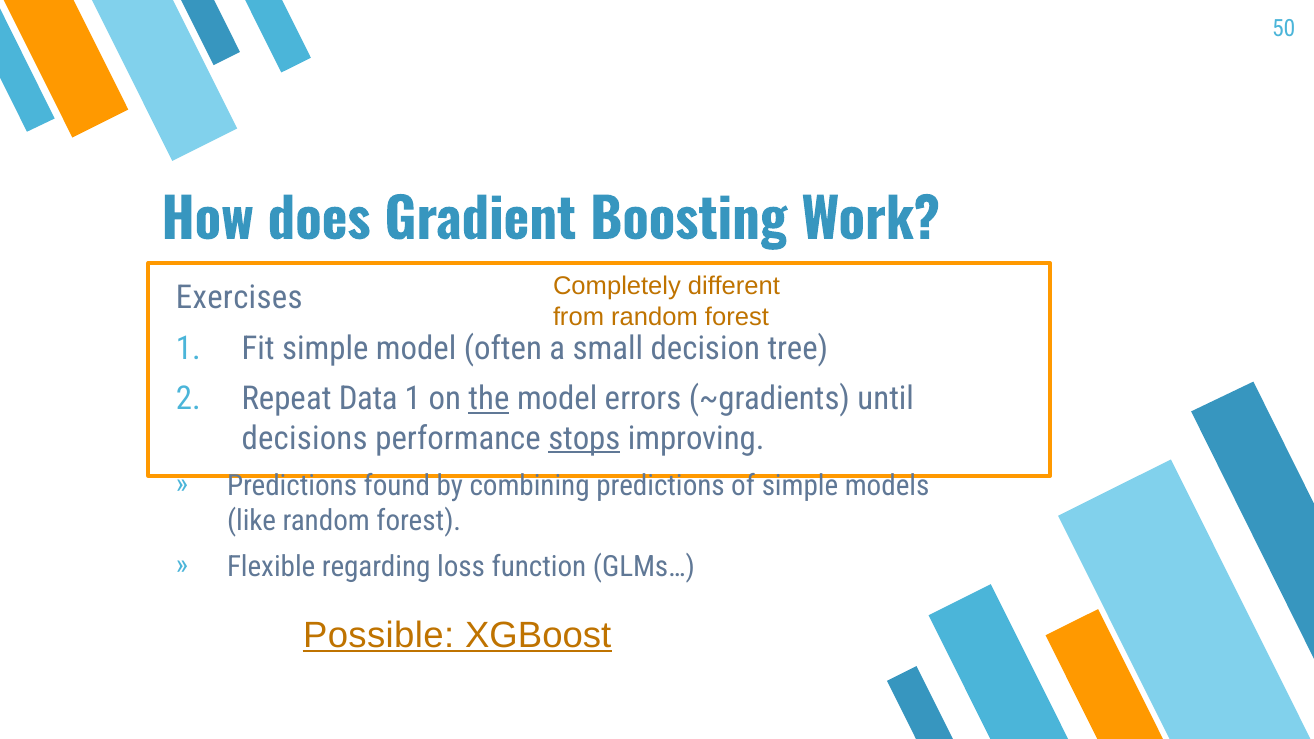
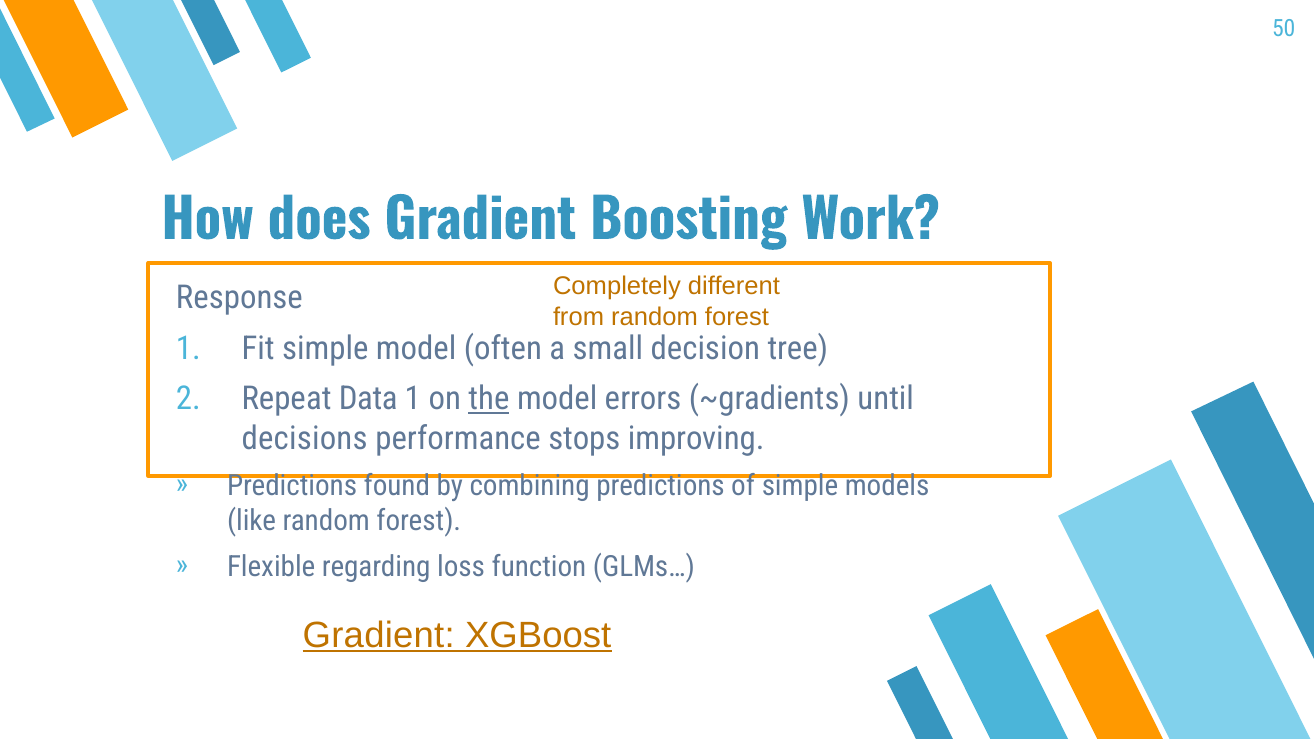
Exercises: Exercises -> Response
stops underline: present -> none
Possible at (379, 635): Possible -> Gradient
